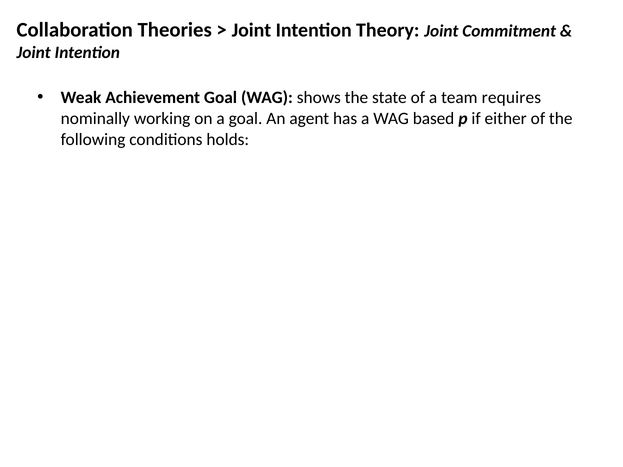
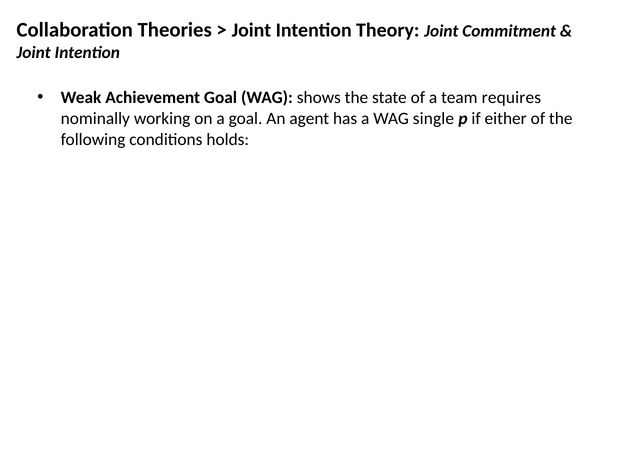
based: based -> single
